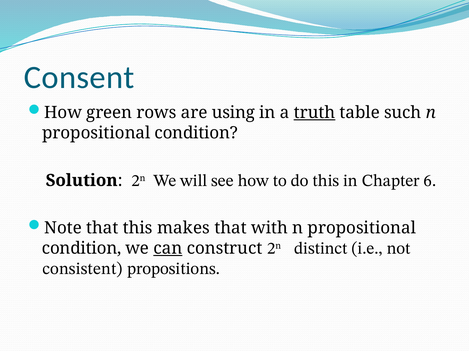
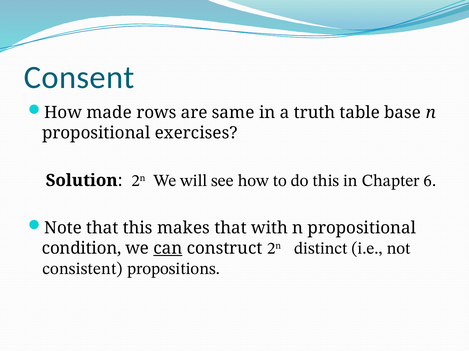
green: green -> made
using: using -> same
truth underline: present -> none
such: such -> base
condition at (196, 133): condition -> exercises
